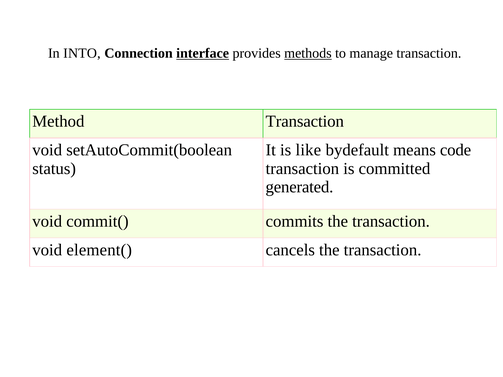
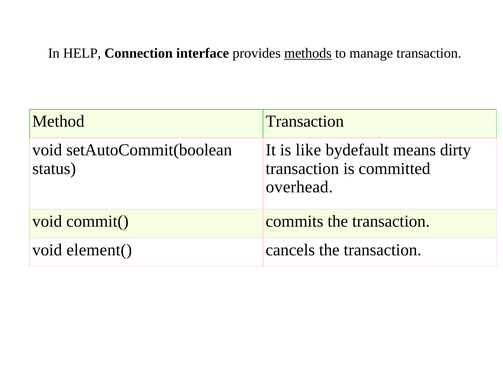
INTO: INTO -> HELP
interface underline: present -> none
code: code -> dirty
generated: generated -> overhead
